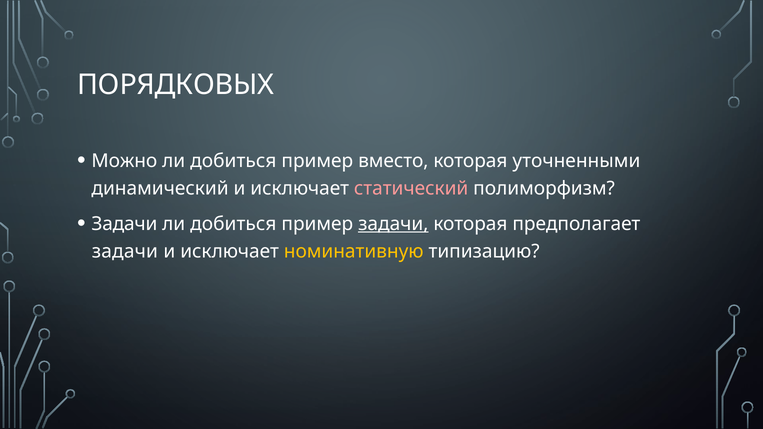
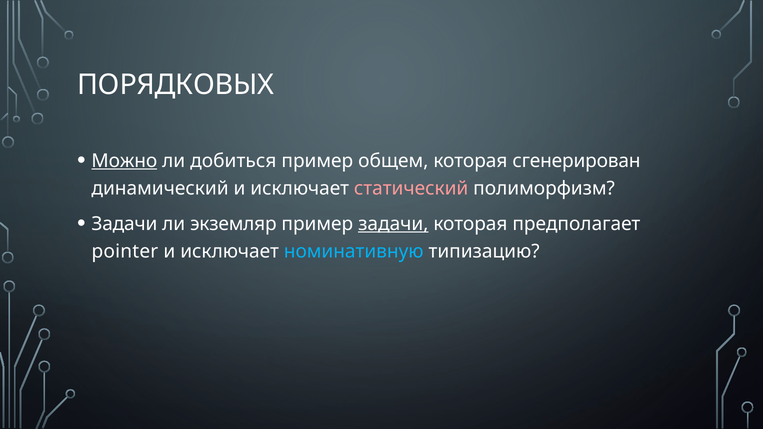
Можно underline: none -> present
вместо: вместо -> общем
уточненными: уточненными -> сгенерирован
добиться at (233, 224): добиться -> экземляр
задачи at (125, 251): задачи -> pointer
номинативную colour: yellow -> light blue
